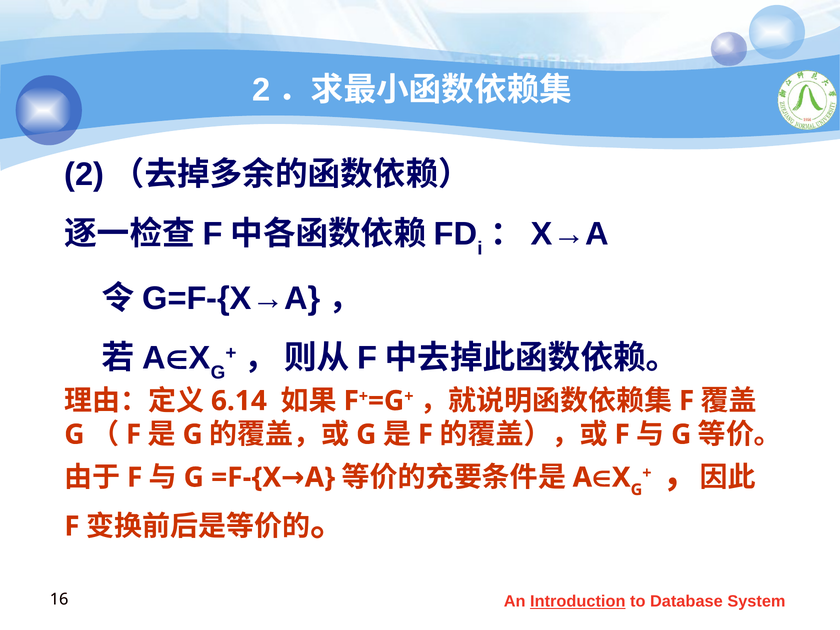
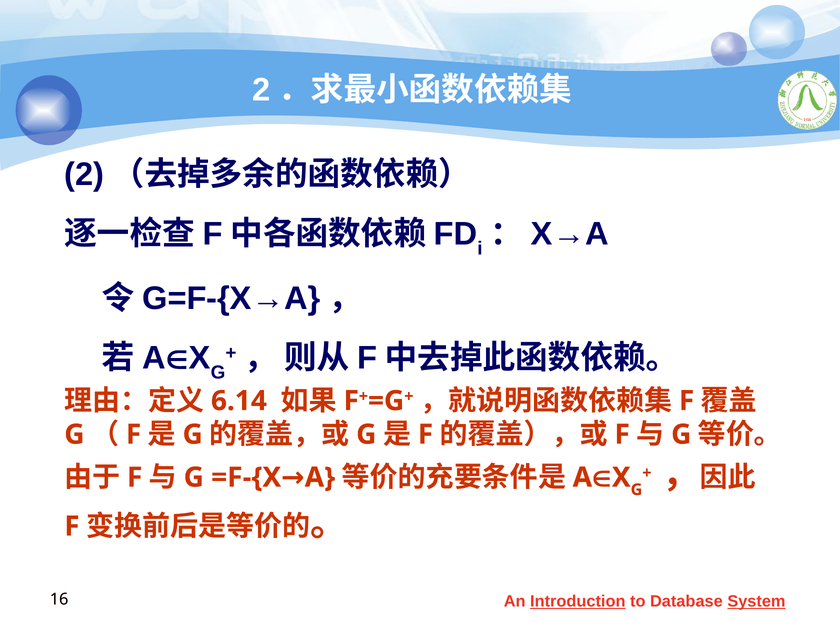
System underline: none -> present
